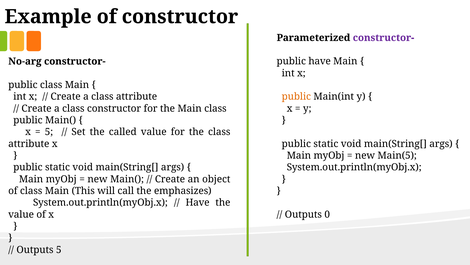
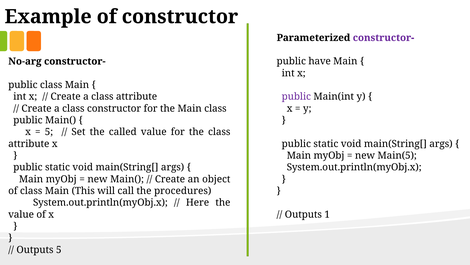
public at (296, 96) colour: orange -> purple
emphasizes: emphasizes -> procedures
Have at (198, 202): Have -> Here
0: 0 -> 1
